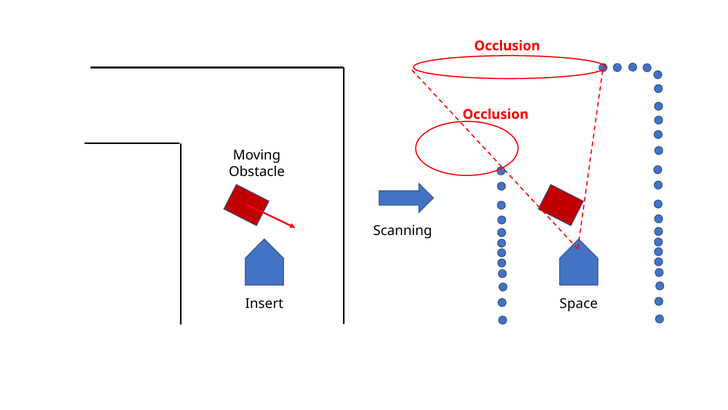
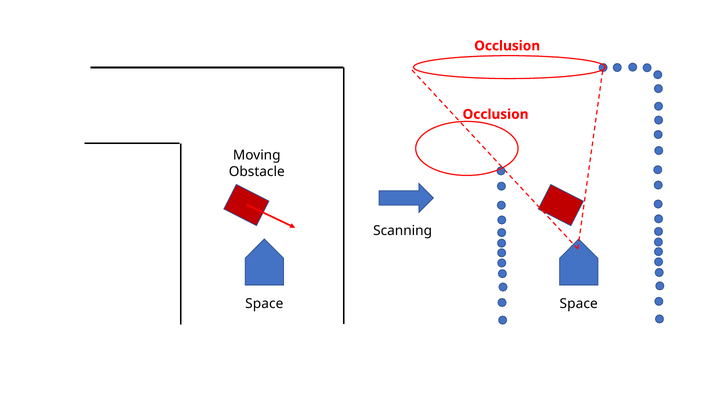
Insert at (264, 303): Insert -> Space
